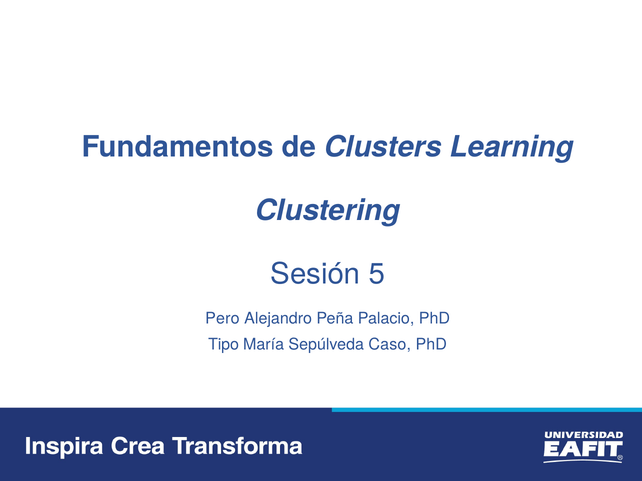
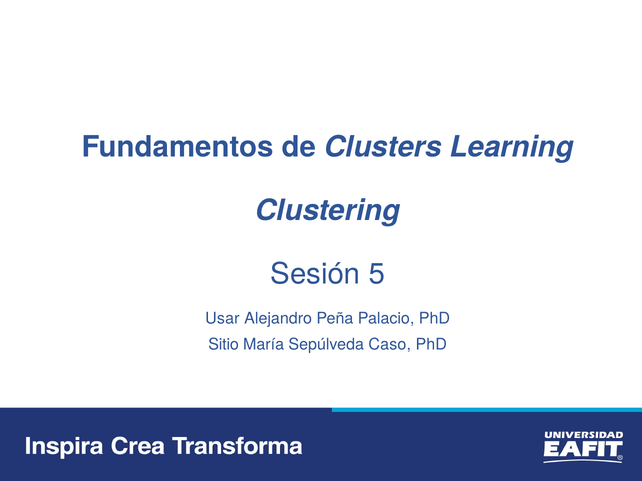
Pero: Pero -> Usar
Tipo: Tipo -> Sitio
